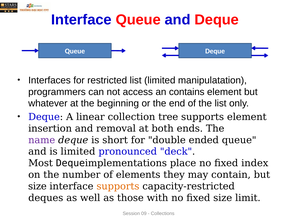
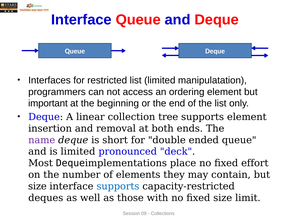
contains: contains -> ordering
whatever: whatever -> important
index: index -> effort
supports at (118, 187) colour: orange -> blue
